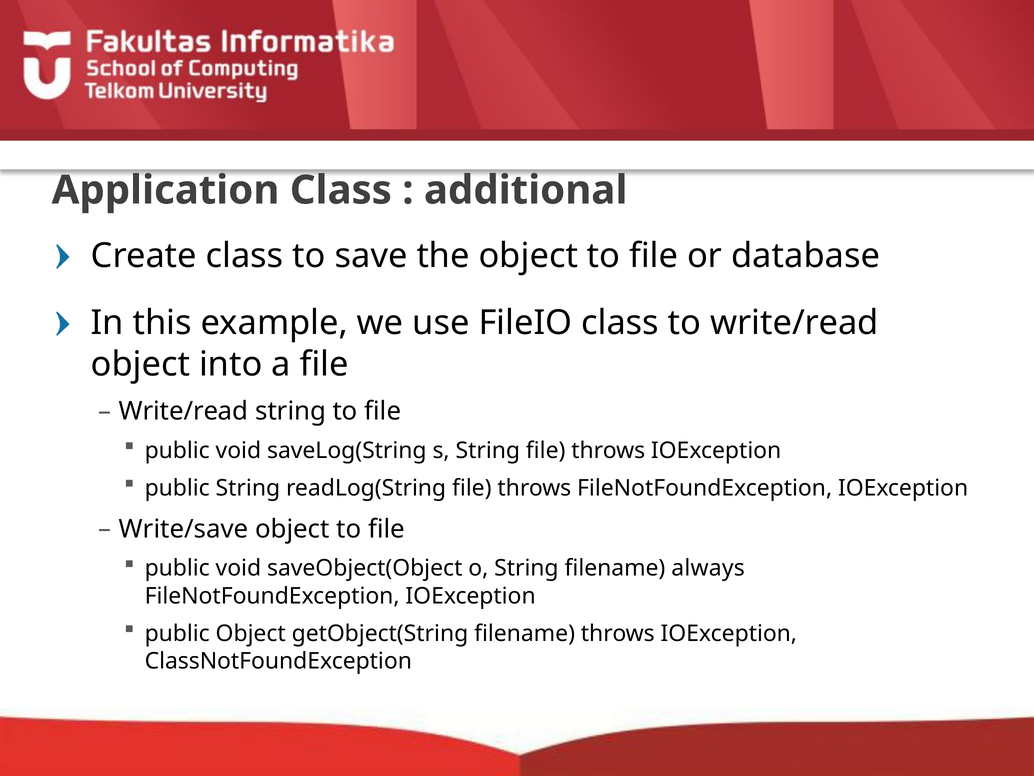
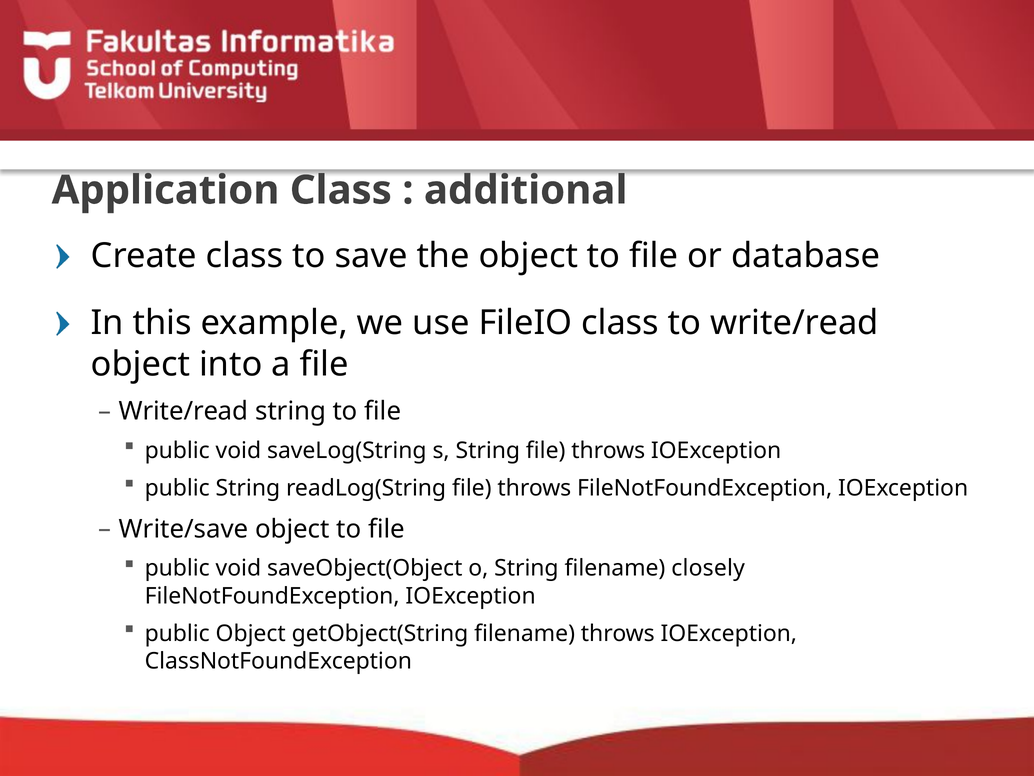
always: always -> closely
